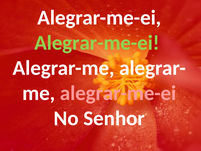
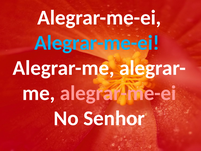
Alegrar-me-ei at (97, 43) colour: light green -> light blue
